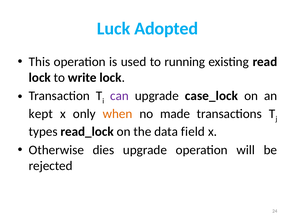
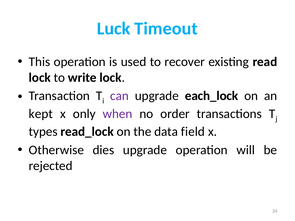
Adopted: Adopted -> Timeout
running: running -> recover
case_lock: case_lock -> each_lock
when colour: orange -> purple
made: made -> order
